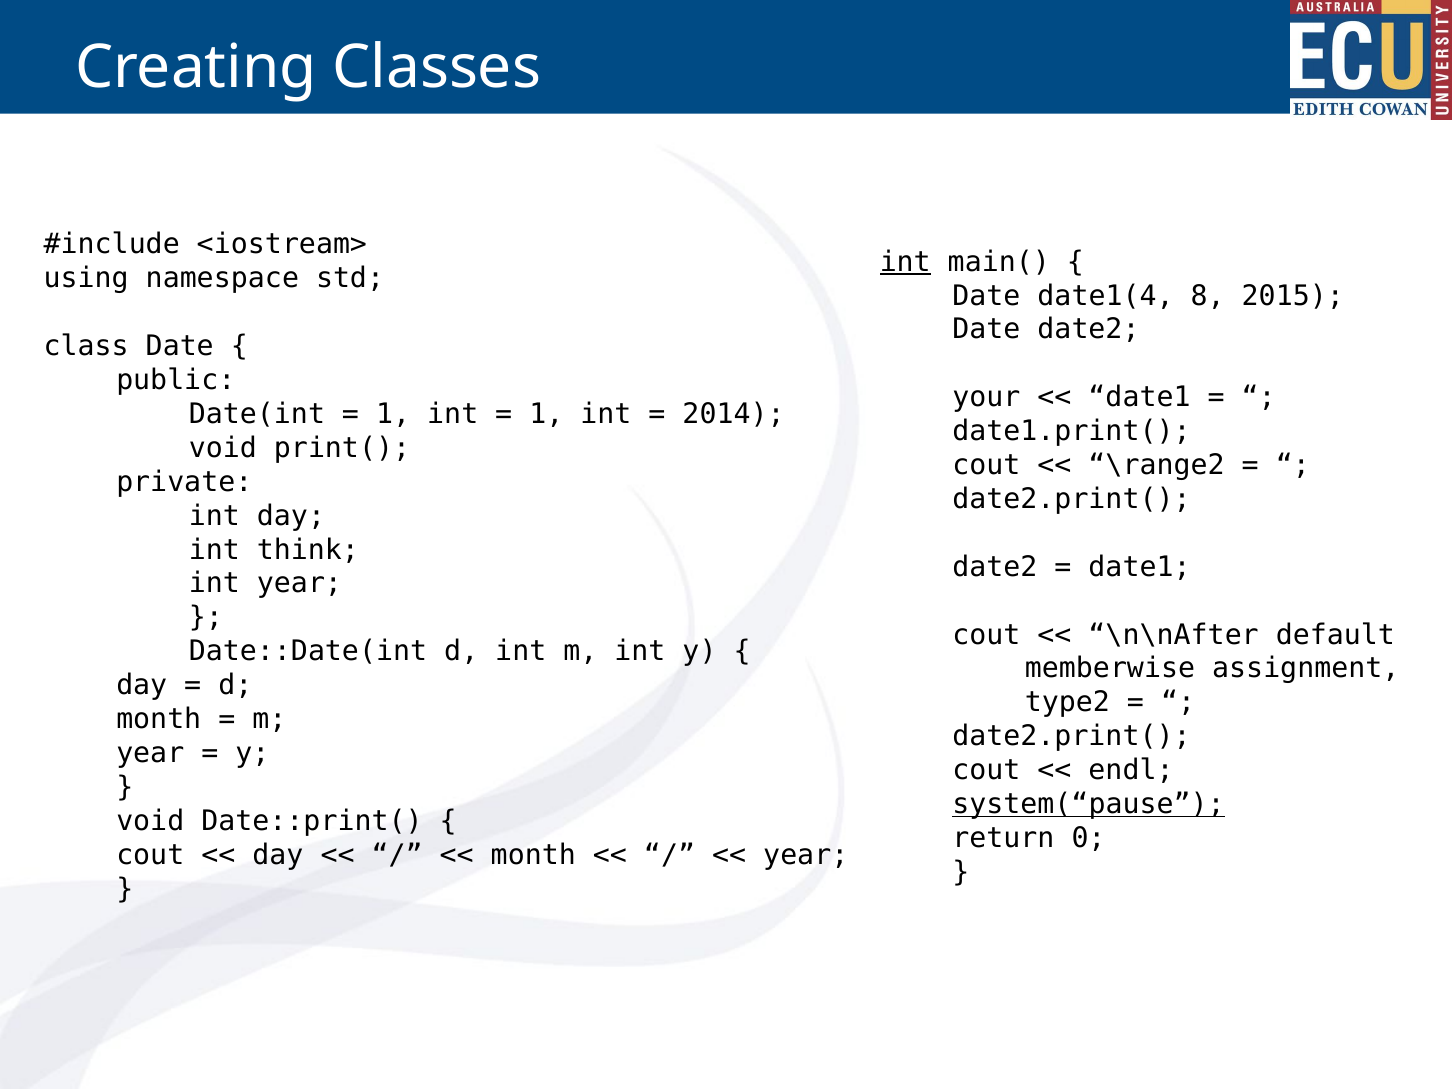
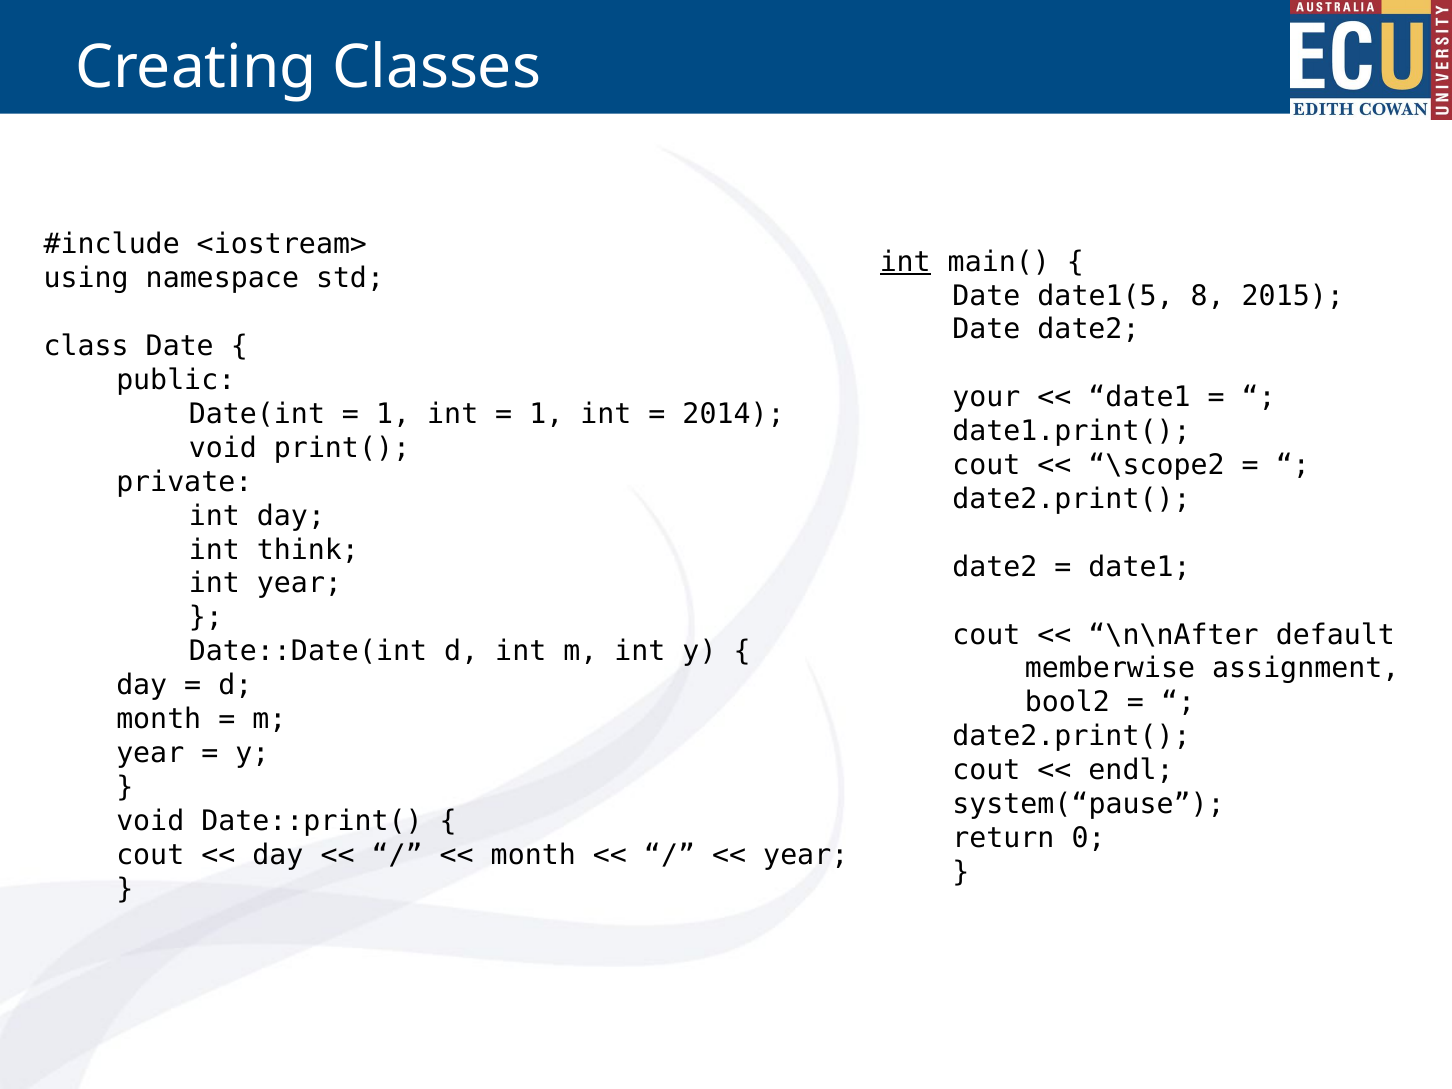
date1(4: date1(4 -> date1(5
\range2: \range2 -> \scope2
type2: type2 -> bool2
system(“pause underline: present -> none
